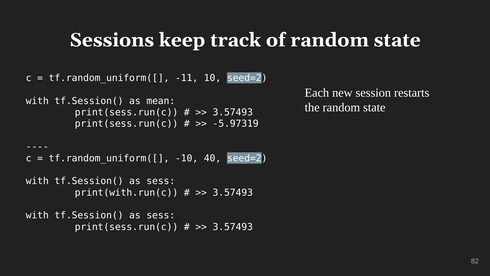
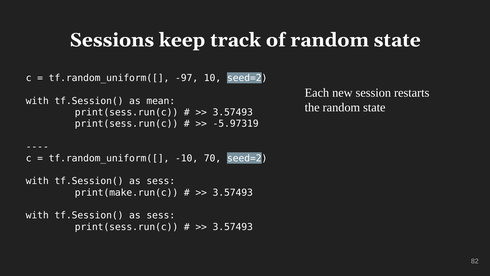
-11: -11 -> -97
40: 40 -> 70
print(with.run(c: print(with.run(c -> print(make.run(c
